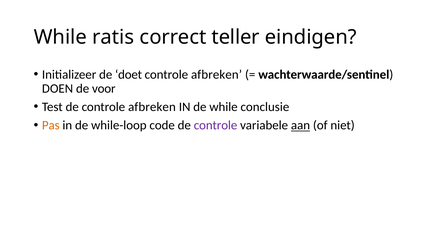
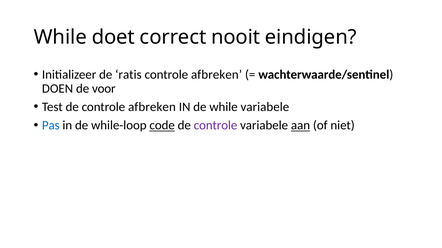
ratis: ratis -> doet
teller: teller -> nooit
doet: doet -> ratis
while conclusie: conclusie -> variabele
Pas colour: orange -> blue
code underline: none -> present
